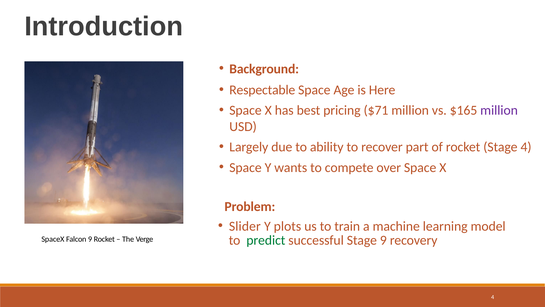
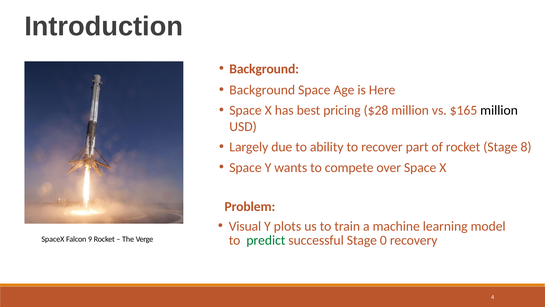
Respectable at (262, 90): Respectable -> Background
$71: $71 -> $28
million at (499, 110) colour: purple -> black
Stage 4: 4 -> 8
Slider: Slider -> Visual
Stage 9: 9 -> 0
